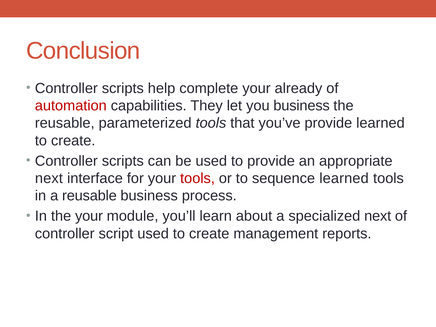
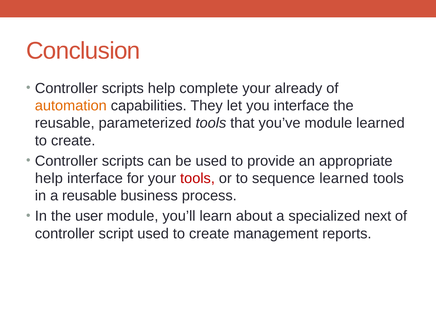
automation colour: red -> orange
you business: business -> interface
you’ve provide: provide -> module
next at (49, 178): next -> help
the your: your -> user
